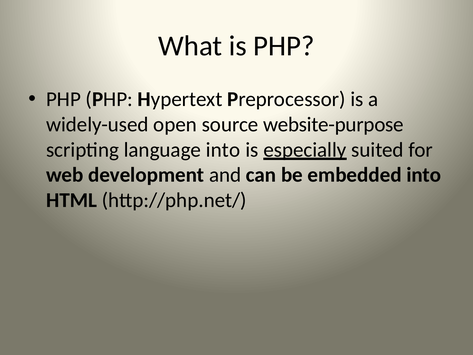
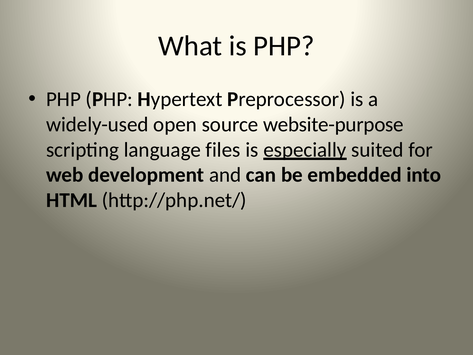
language into: into -> files
